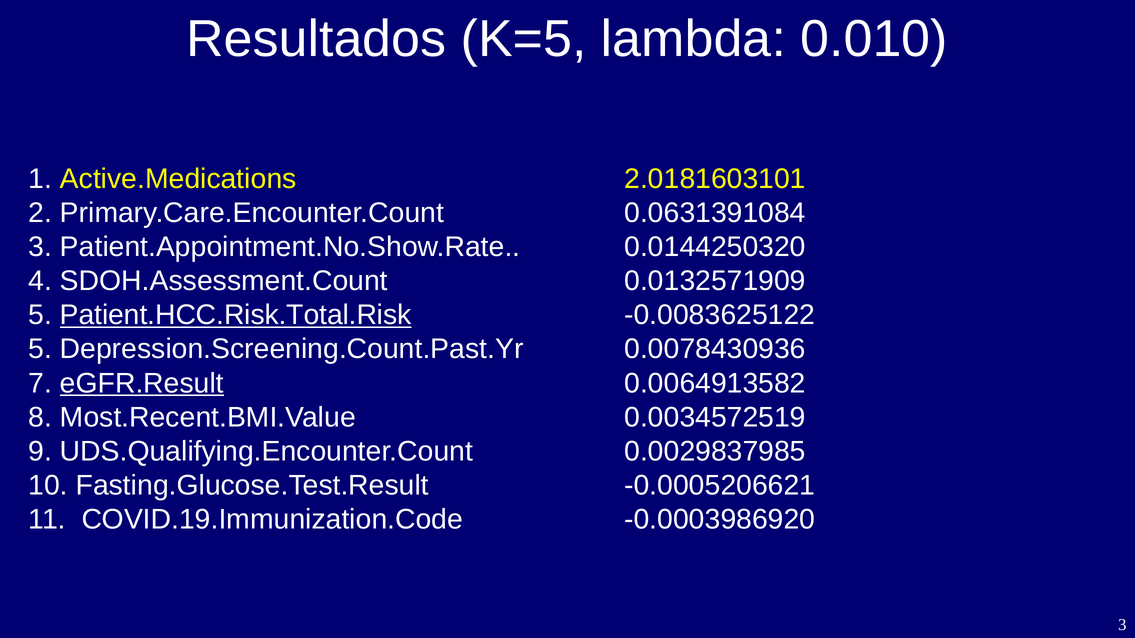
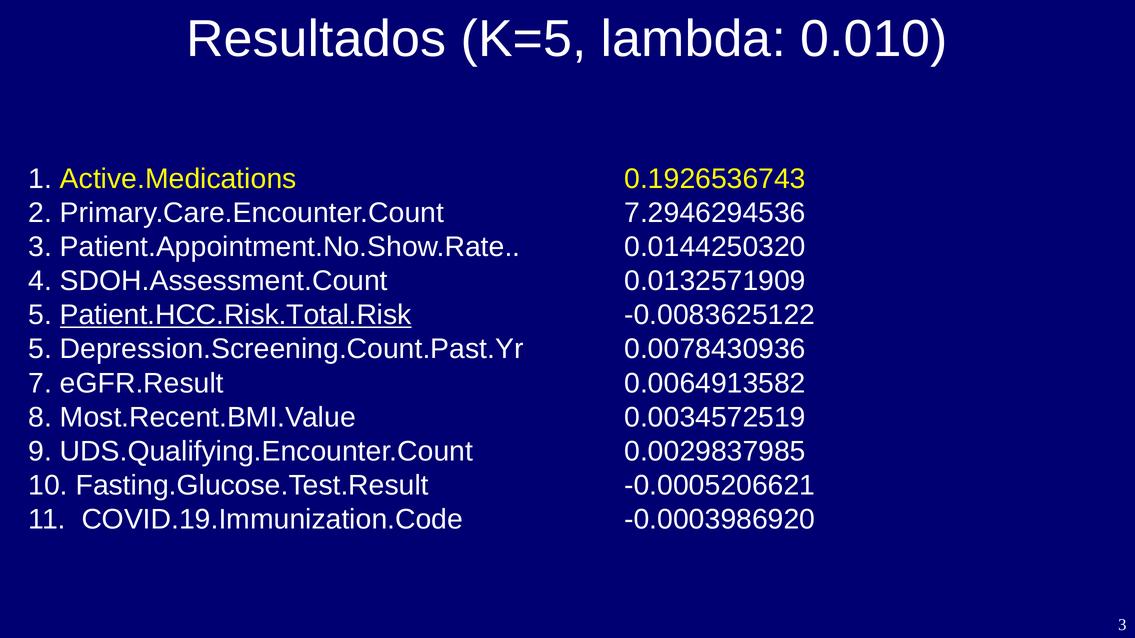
2.0181603101: 2.0181603101 -> 0.1926536743
0.0631391084: 0.0631391084 -> 7.2946294536
eGFR.Result underline: present -> none
